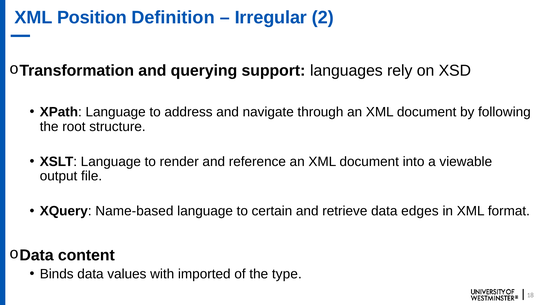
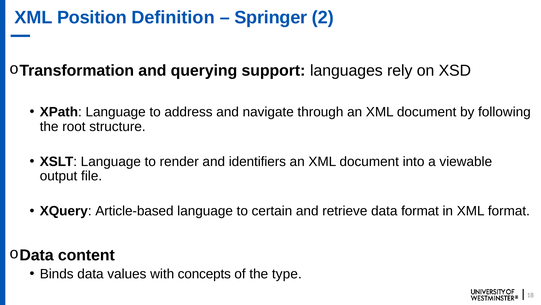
Irregular: Irregular -> Springer
reference: reference -> identifiers
Name-based: Name-based -> Article-based
data edges: edges -> format
imported: imported -> concepts
